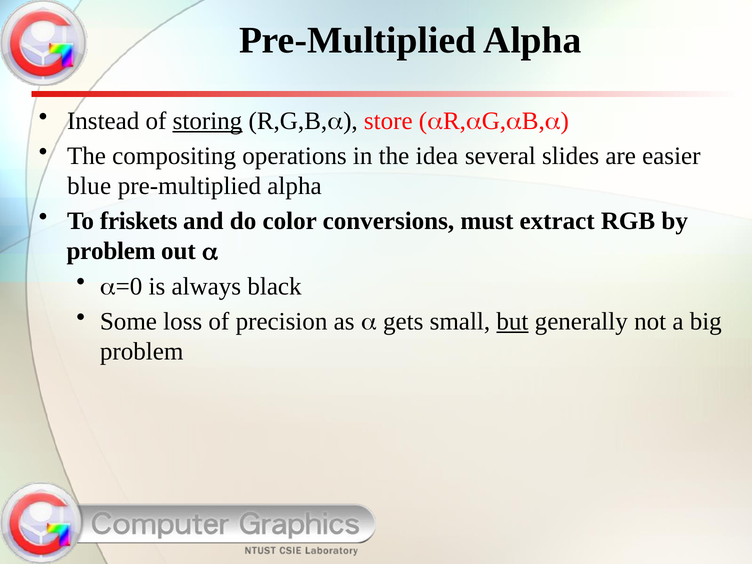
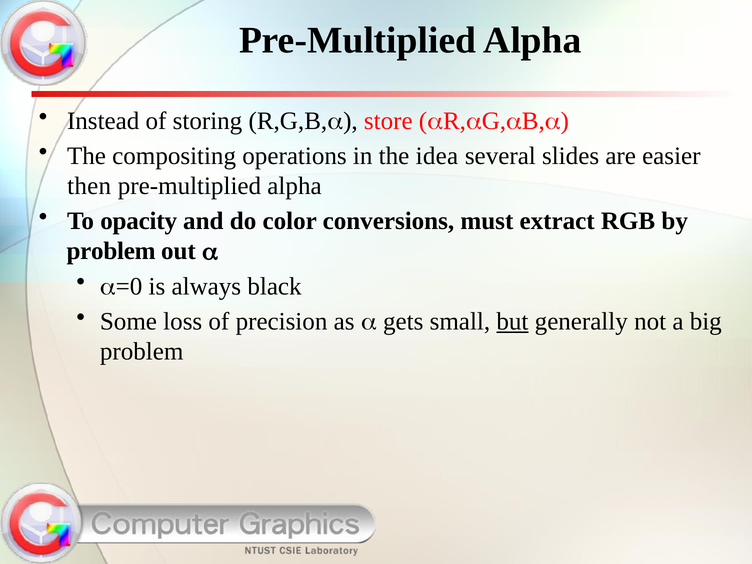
storing underline: present -> none
blue: blue -> then
friskets: friskets -> opacity
